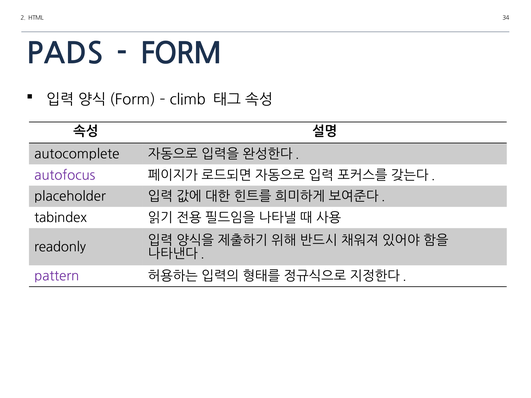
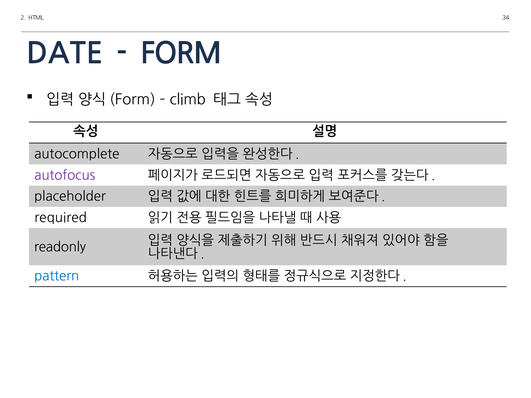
PADS: PADS -> DATE
tabindex: tabindex -> required
pattern colour: purple -> blue
